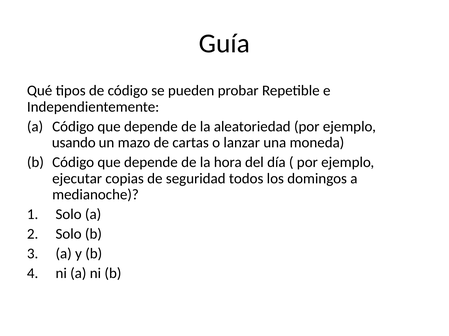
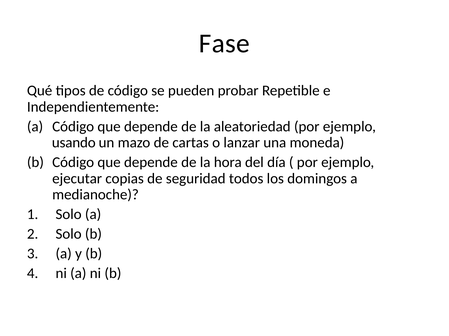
Guía: Guía -> Fase
